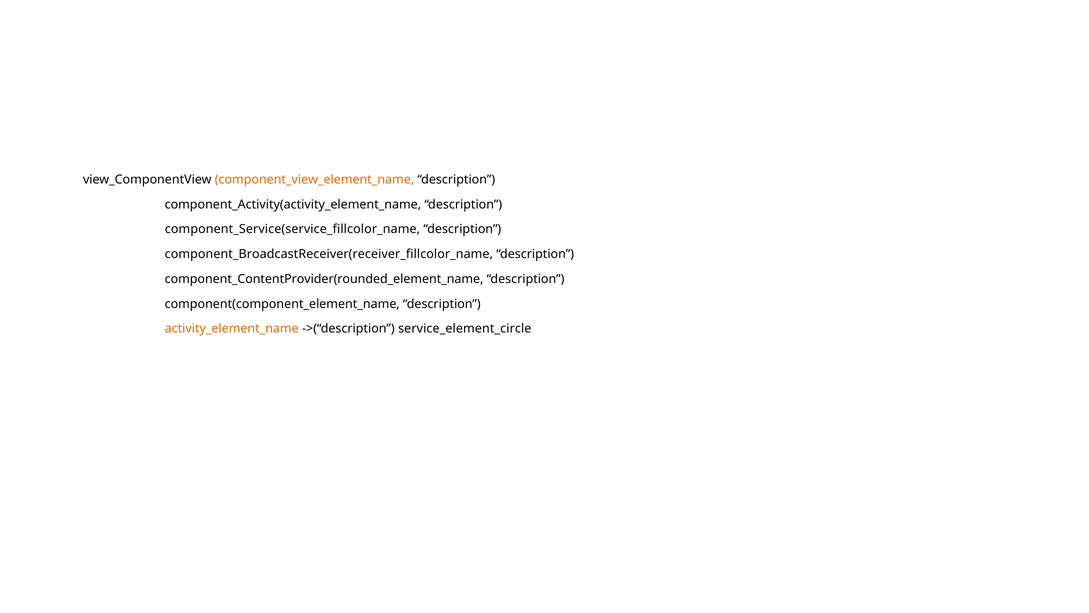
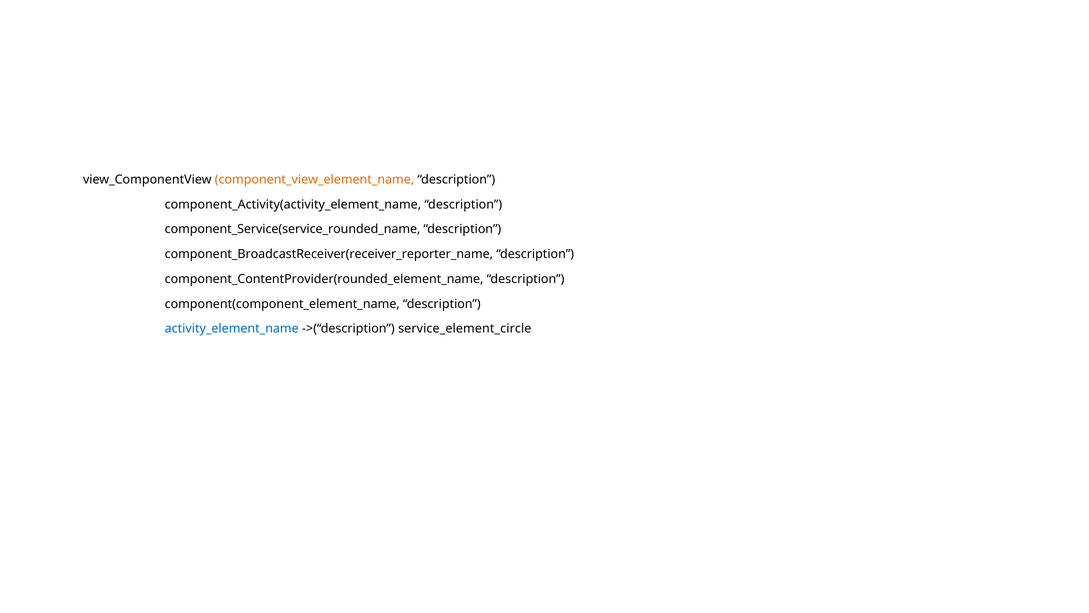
component_Service(service_fillcolor_name: component_Service(service_fillcolor_name -> component_Service(service_rounded_name
component_BroadcastReceiver(receiver_fillcolor_name: component_BroadcastReceiver(receiver_fillcolor_name -> component_BroadcastReceiver(receiver_reporter_name
activity_element_name colour: orange -> blue
